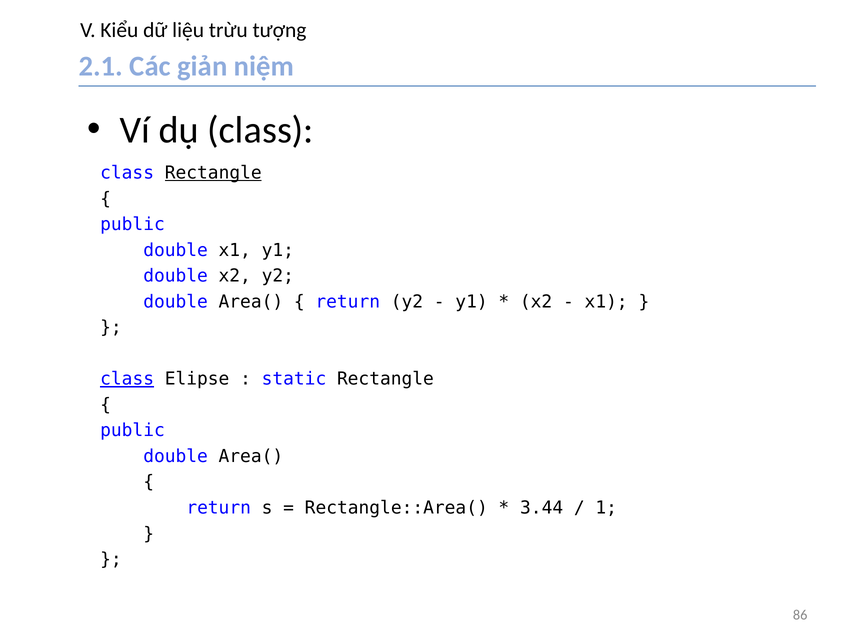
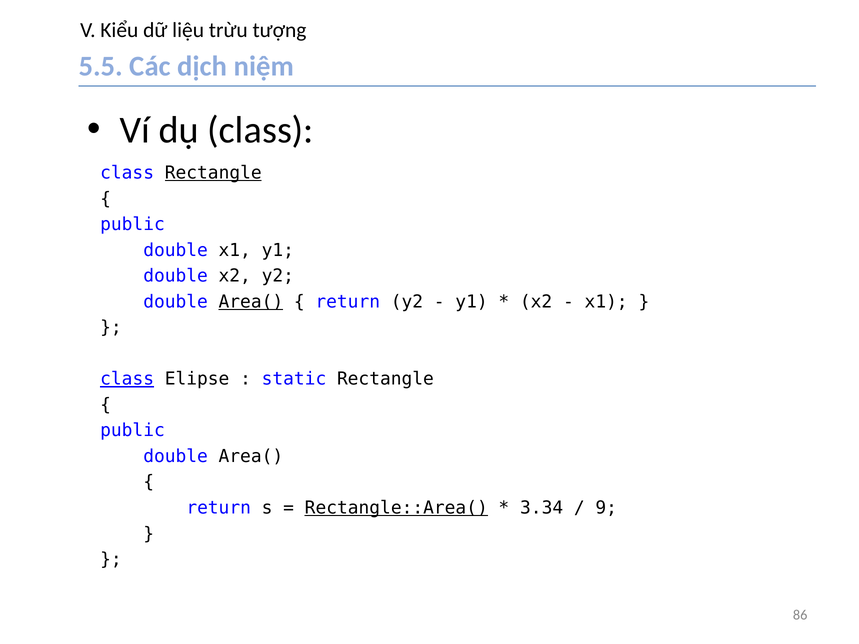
2.1: 2.1 -> 5.5
giản: giản -> dịch
Area( at (251, 302) underline: none -> present
Rectangle::Area( underline: none -> present
3.44: 3.44 -> 3.34
1: 1 -> 9
